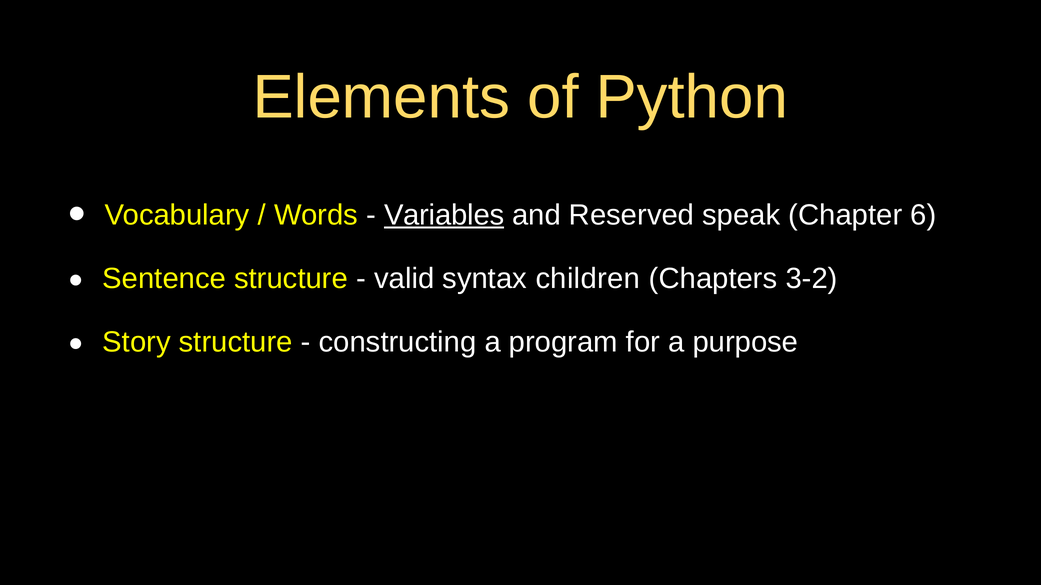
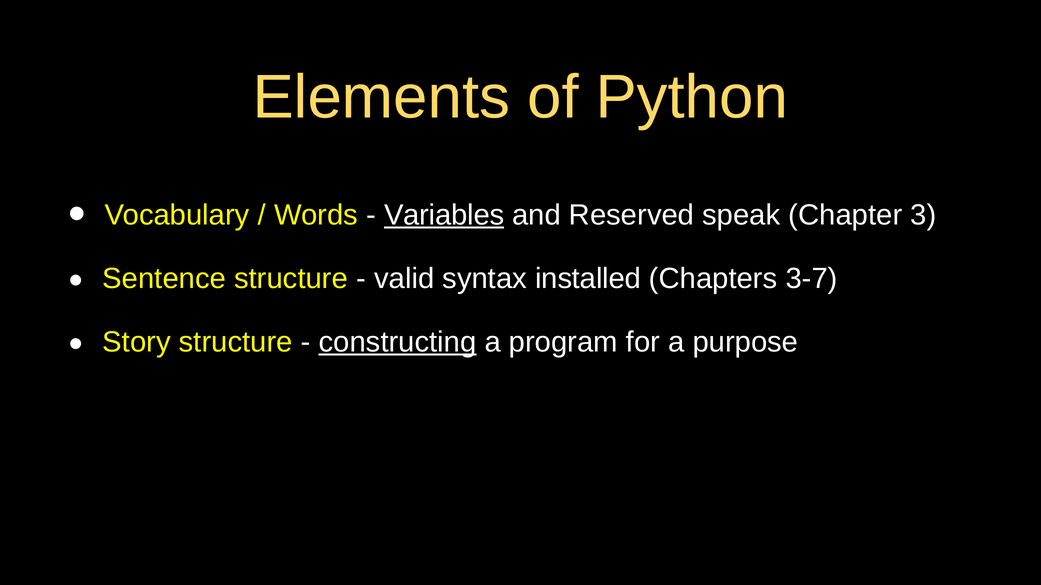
6: 6 -> 3
children: children -> installed
3-2: 3-2 -> 3-7
constructing underline: none -> present
